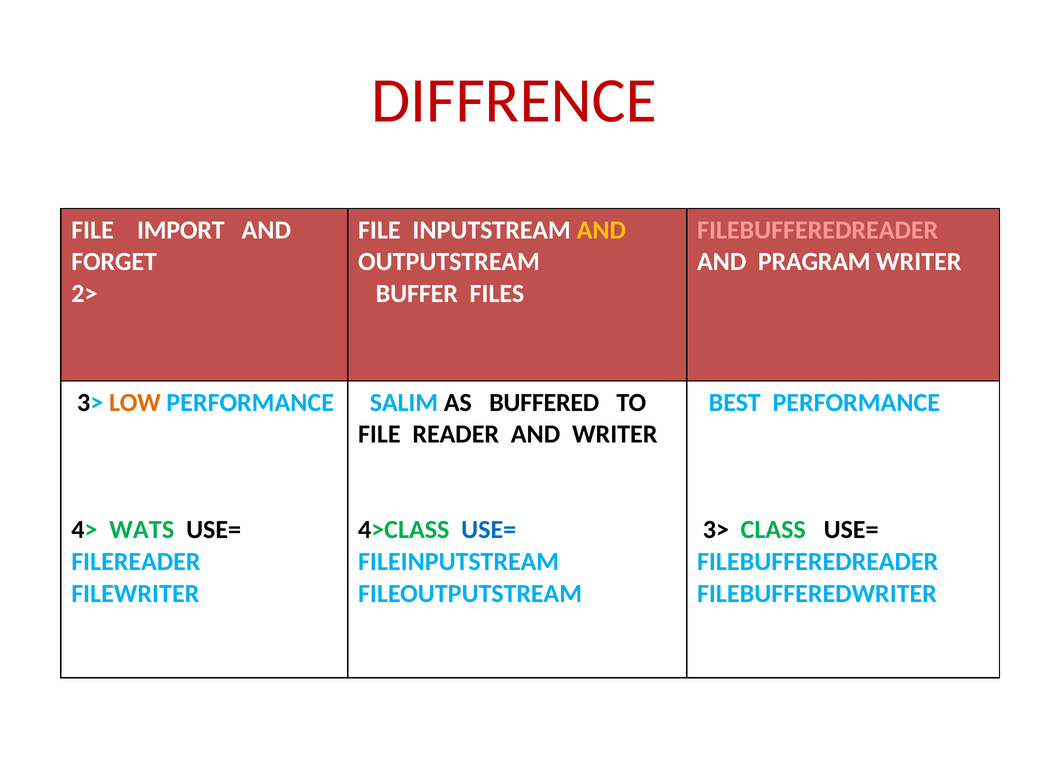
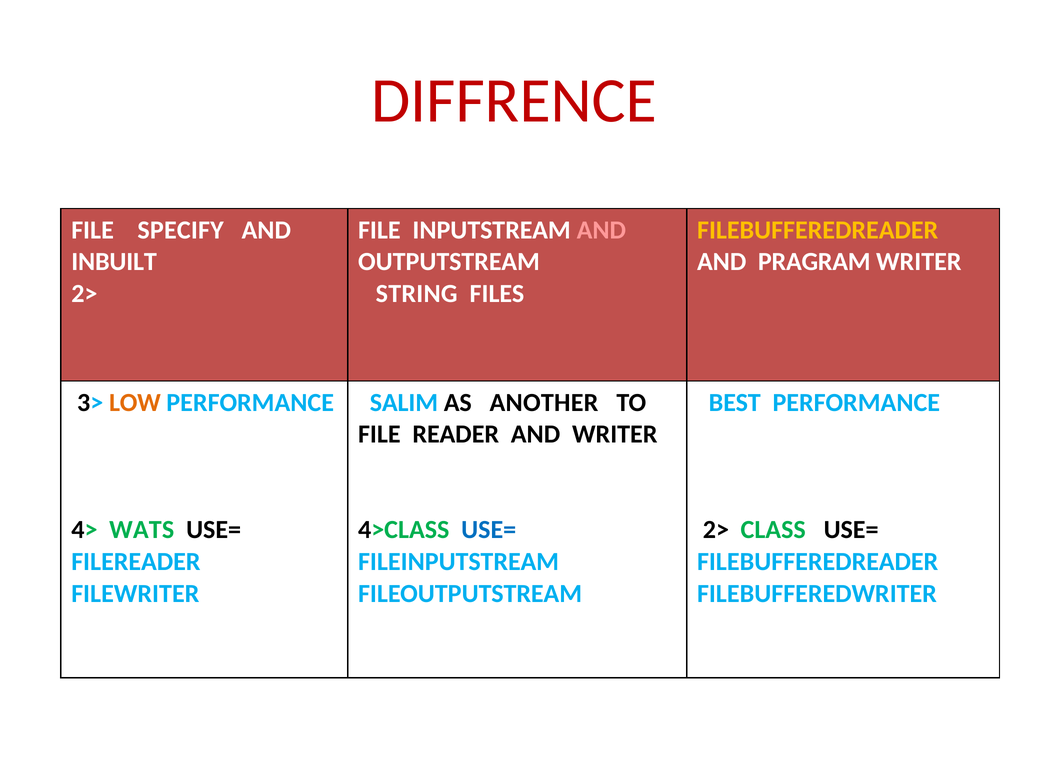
IMPORT: IMPORT -> SPECIFY
AND at (601, 230) colour: yellow -> pink
FILEBUFFEREDREADER at (818, 230) colour: pink -> yellow
FORGET: FORGET -> INBUILT
BUFFER: BUFFER -> STRING
BUFFERED: BUFFERED -> ANOTHER
3> at (716, 530): 3> -> 2>
